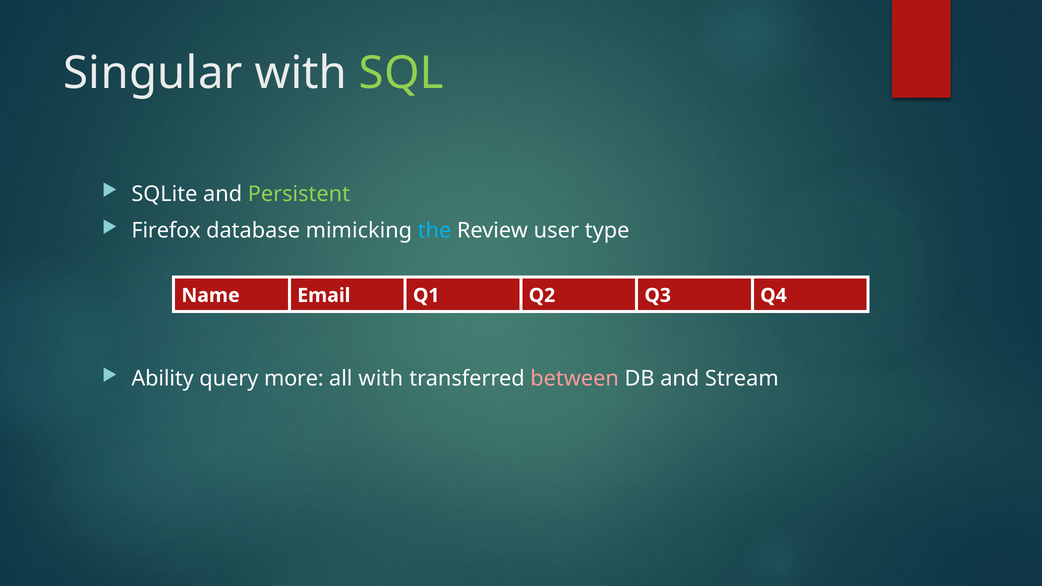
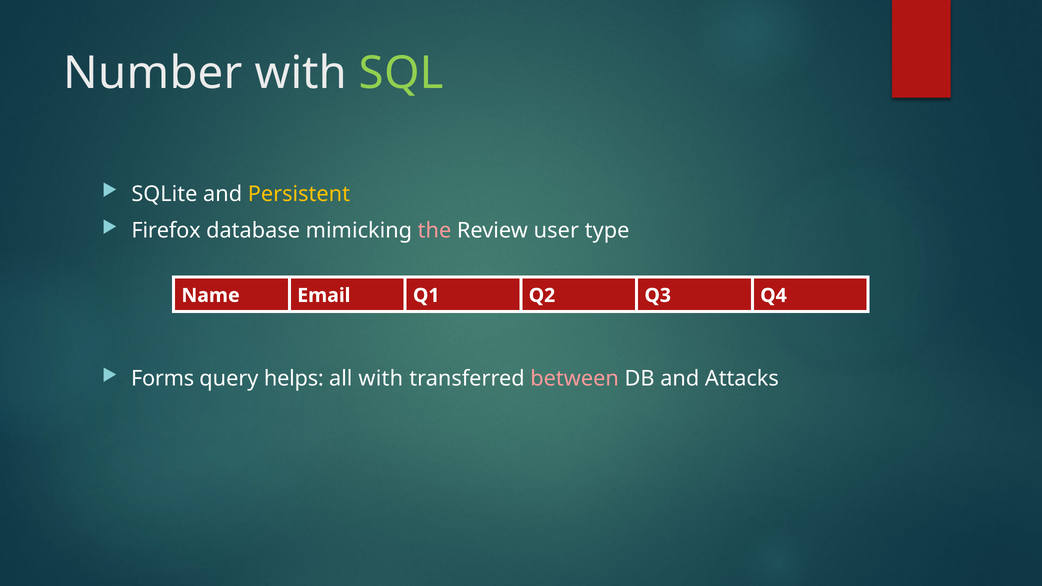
Singular: Singular -> Number
Persistent colour: light green -> yellow
the colour: light blue -> pink
Ability: Ability -> Forms
more: more -> helps
Stream: Stream -> Attacks
